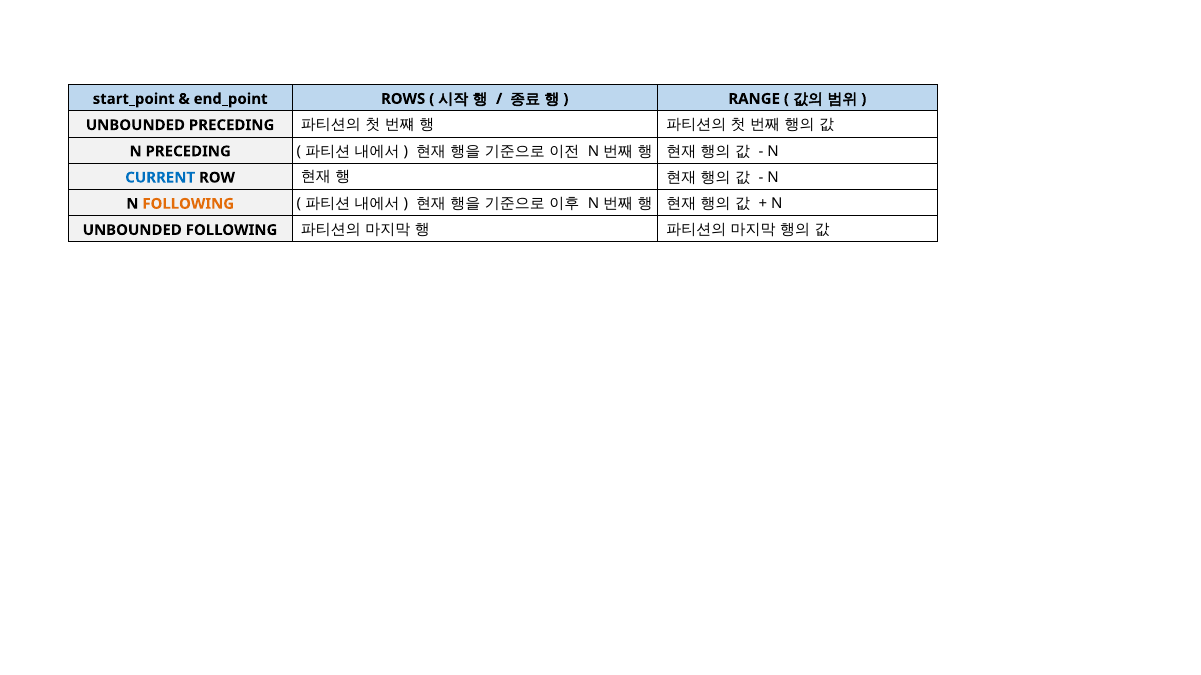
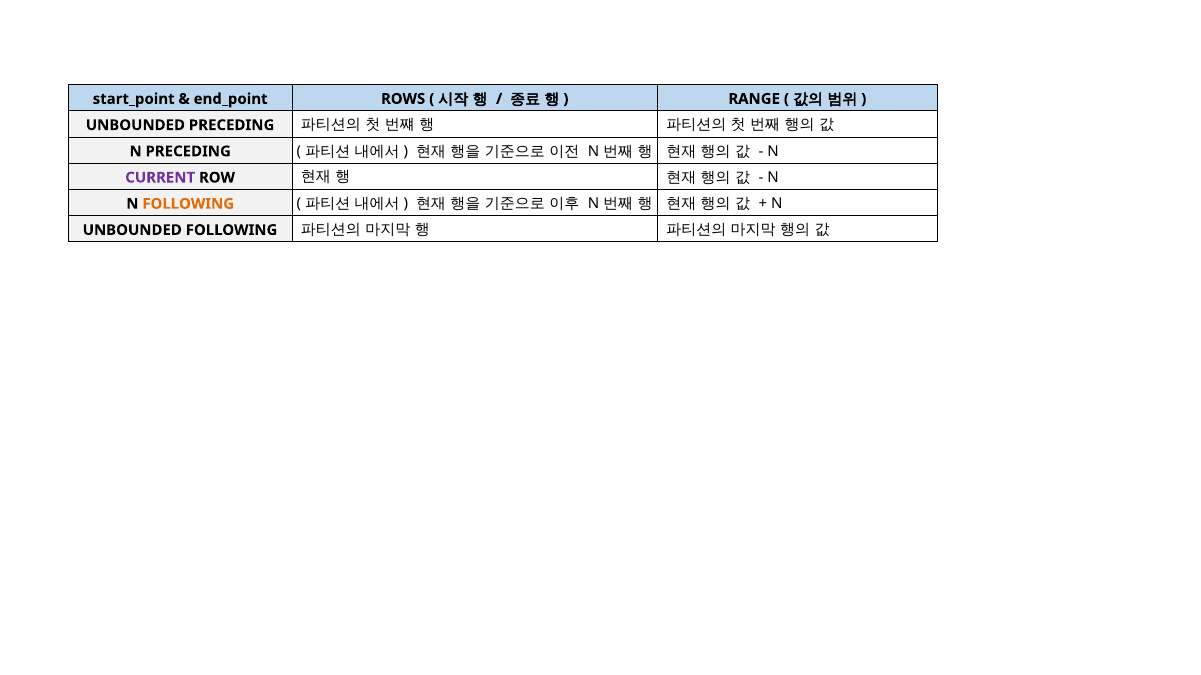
CURRENT colour: blue -> purple
